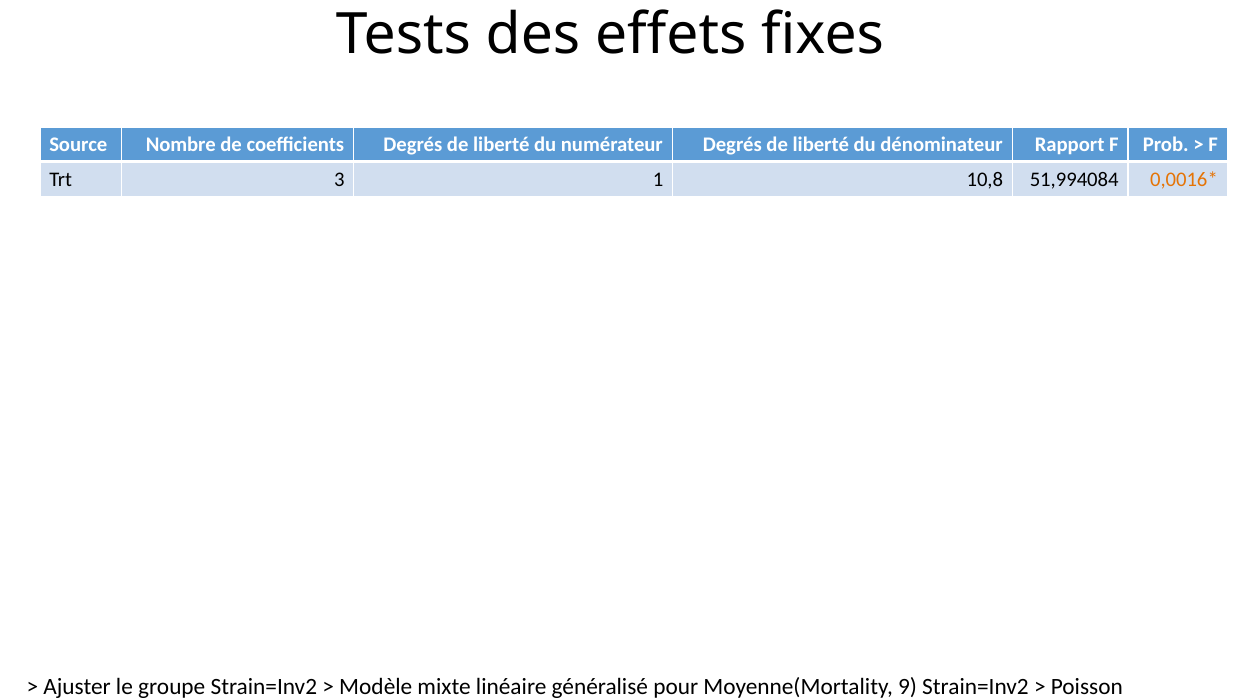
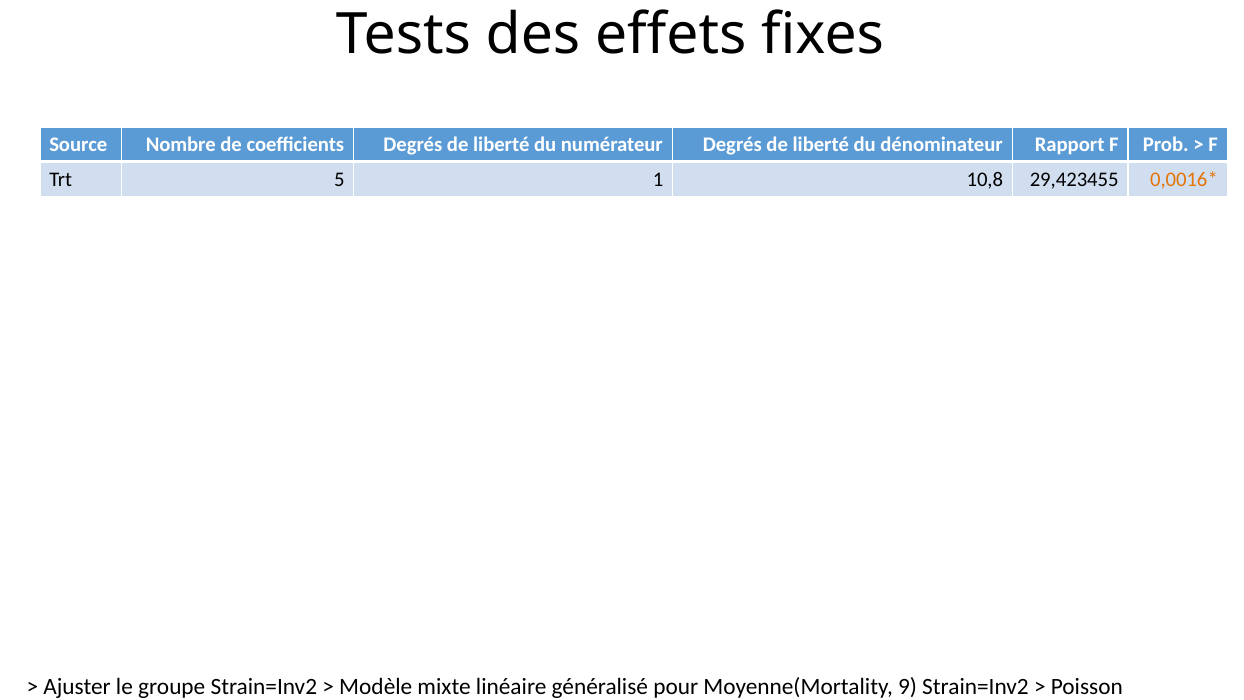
3: 3 -> 5
51,994084: 51,994084 -> 29,423455
